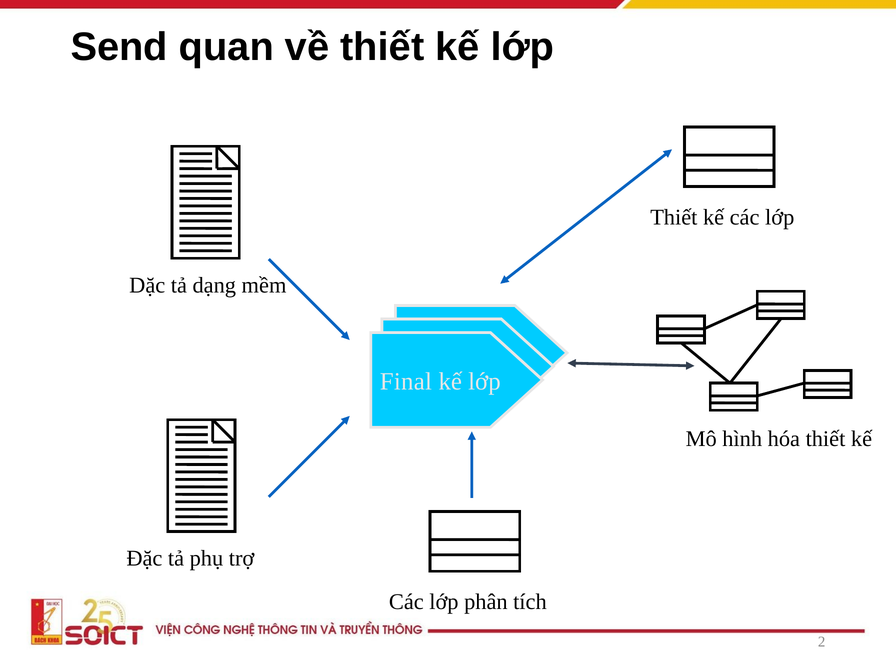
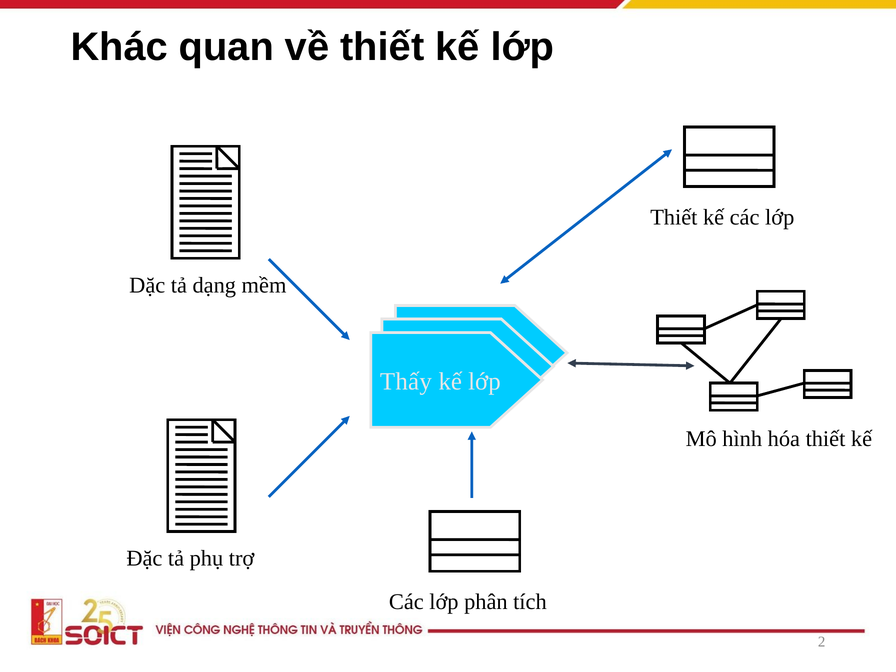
Send: Send -> Khác
Final: Final -> Thấy
